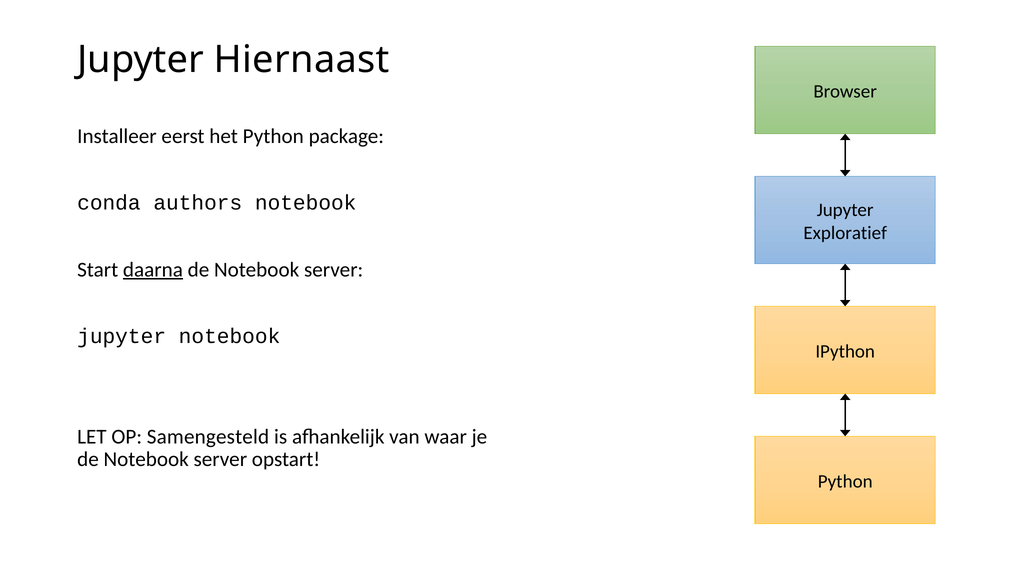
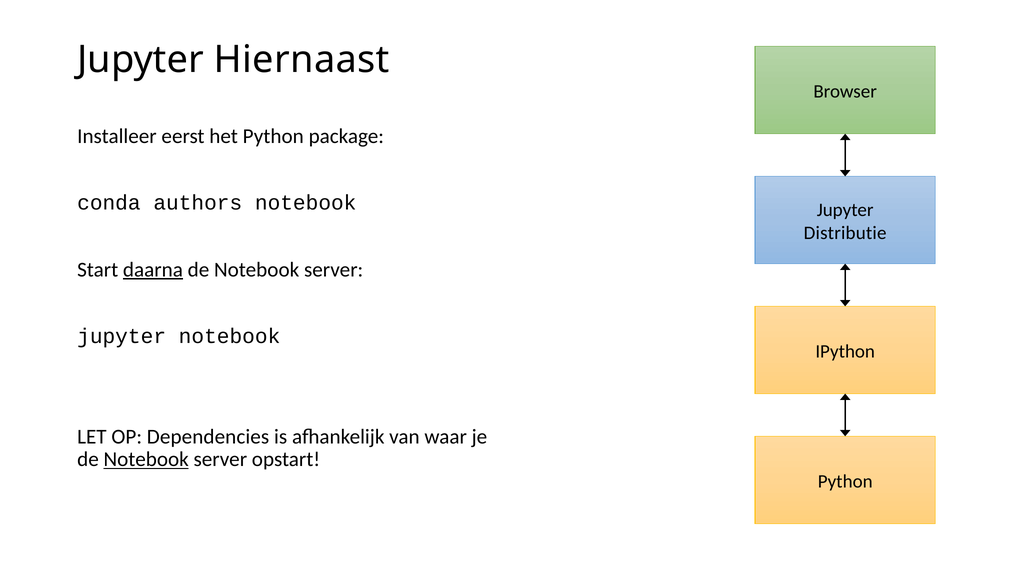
Exploratief: Exploratief -> Distributie
Samengesteld: Samengesteld -> Dependencies
Notebook at (146, 459) underline: none -> present
